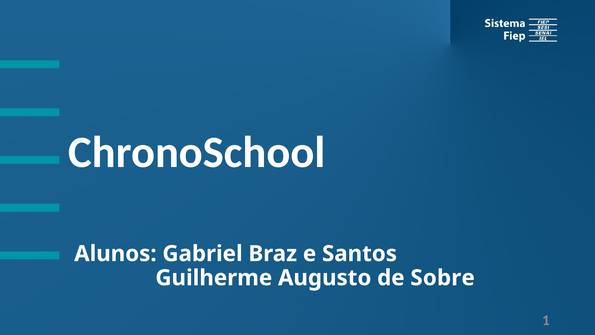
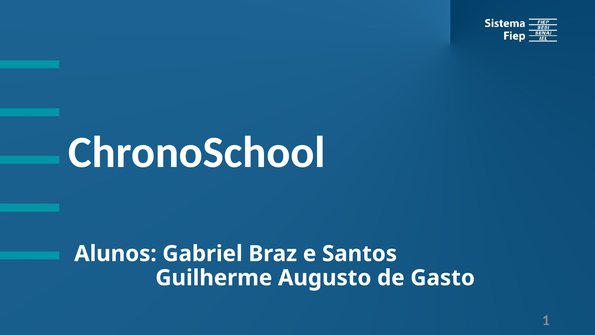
Sobre: Sobre -> Gasto
